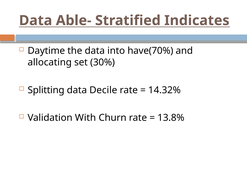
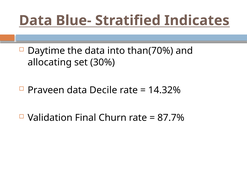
Able-: Able- -> Blue-
have(70%: have(70% -> than(70%
Splitting: Splitting -> Praveen
With: With -> Final
13.8%: 13.8% -> 87.7%
